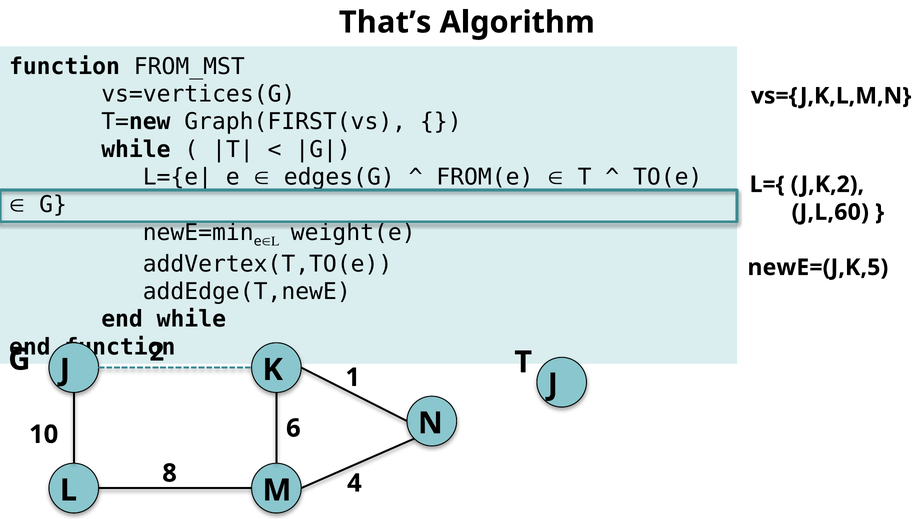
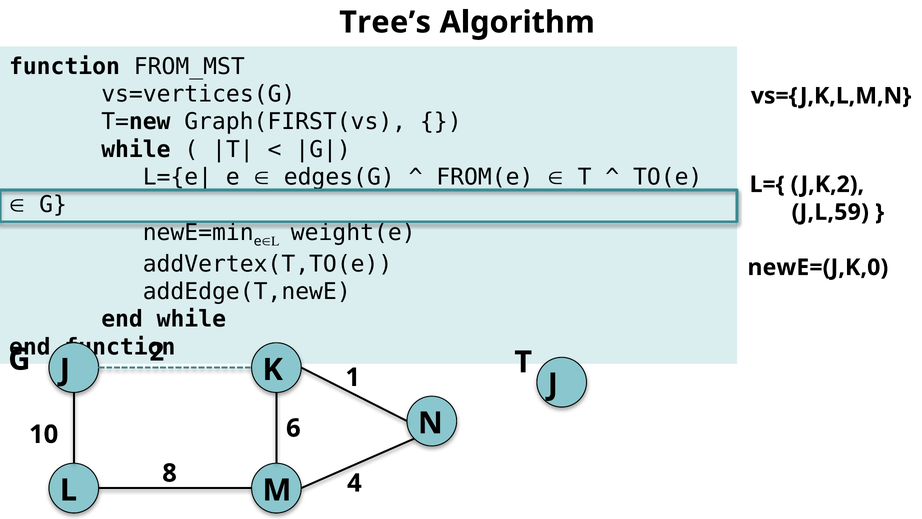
That’s: That’s -> Tree’s
J,L,60: J,L,60 -> J,L,59
newE=(J,K,5: newE=(J,K,5 -> newE=(J,K,0
